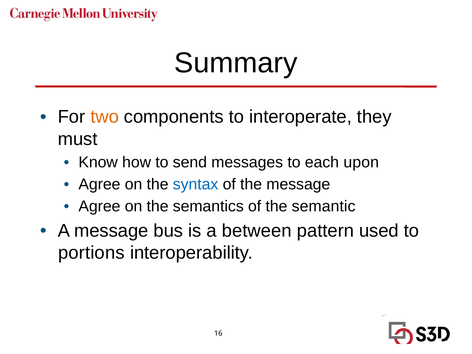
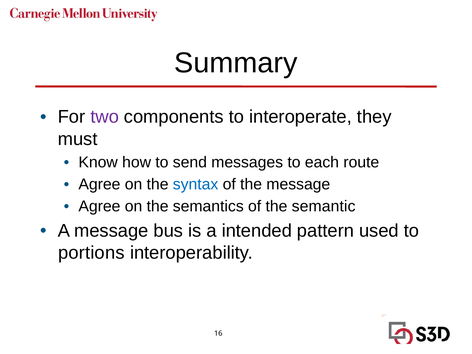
two colour: orange -> purple
upon: upon -> route
between: between -> intended
